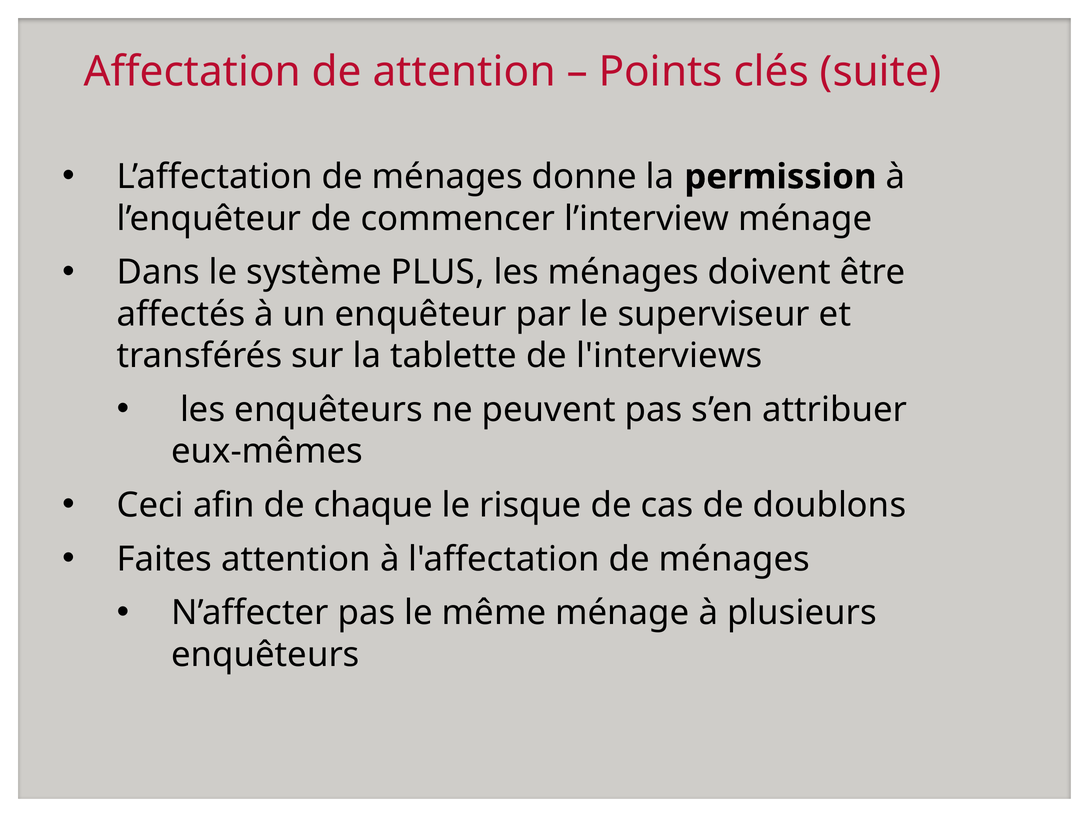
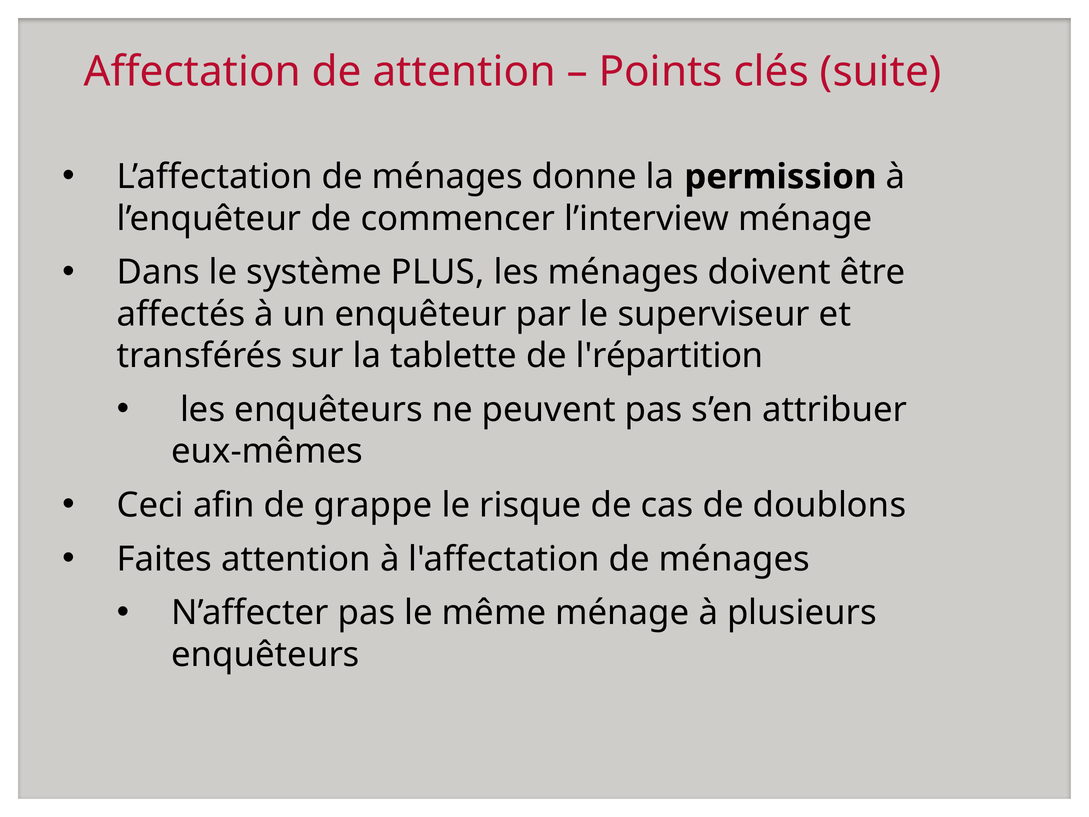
l'interviews: l'interviews -> l'répartition
chaque: chaque -> grappe
